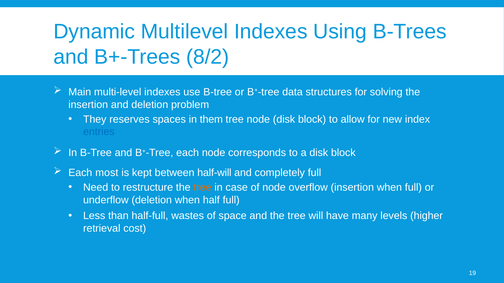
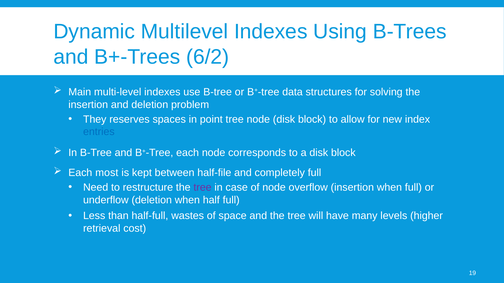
8/2: 8/2 -> 6/2
them: them -> point
half-will: half-will -> half-file
tree at (203, 188) colour: orange -> purple
